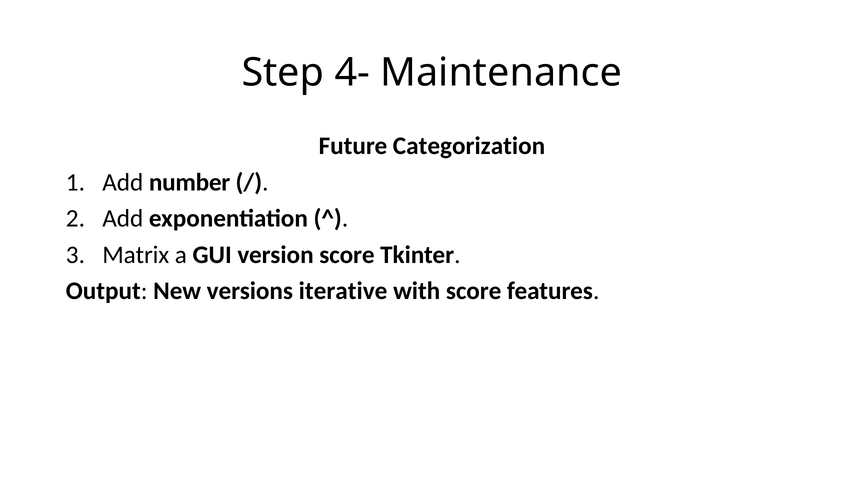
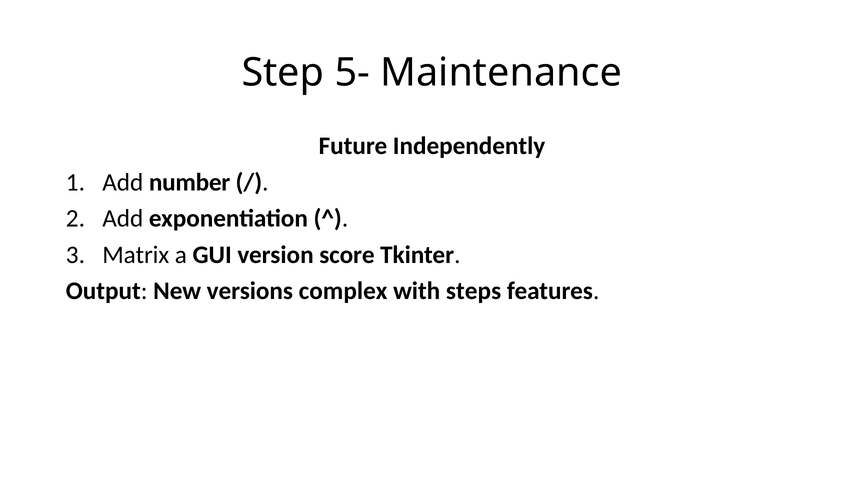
4-: 4- -> 5-
Categorization: Categorization -> Independently
iterative: iterative -> complex
with score: score -> steps
